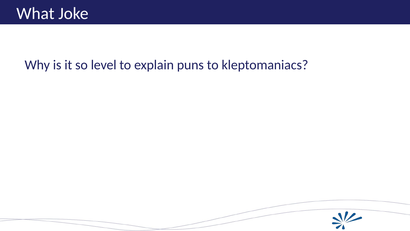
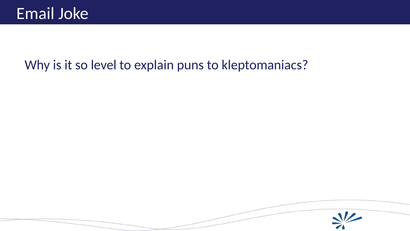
What: What -> Email
